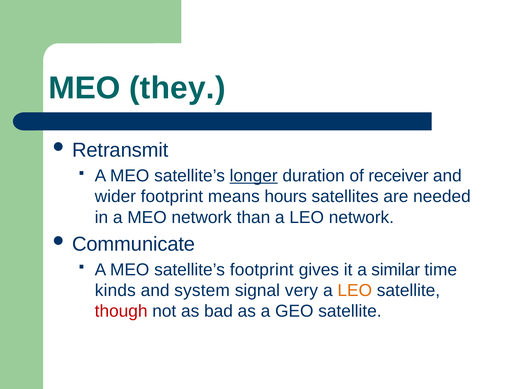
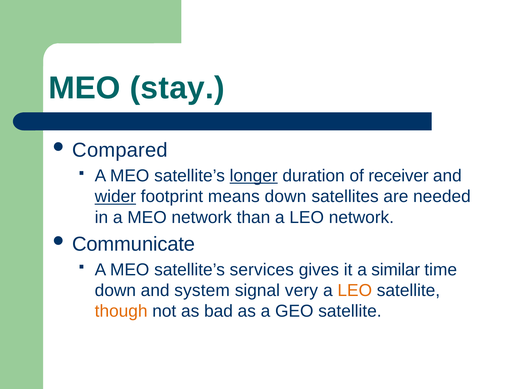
they: they -> stay
Retransmit: Retransmit -> Compared
wider underline: none -> present
means hours: hours -> down
satellite’s footprint: footprint -> services
kinds at (115, 290): kinds -> down
though colour: red -> orange
